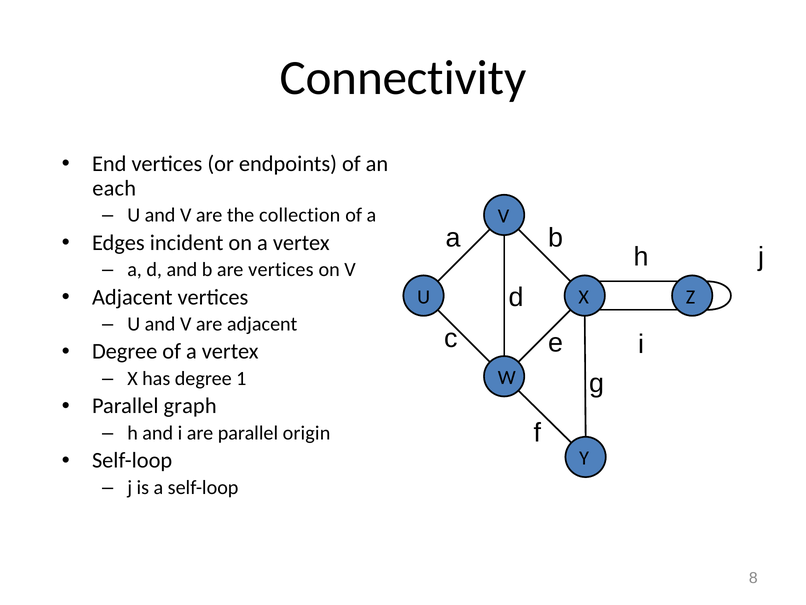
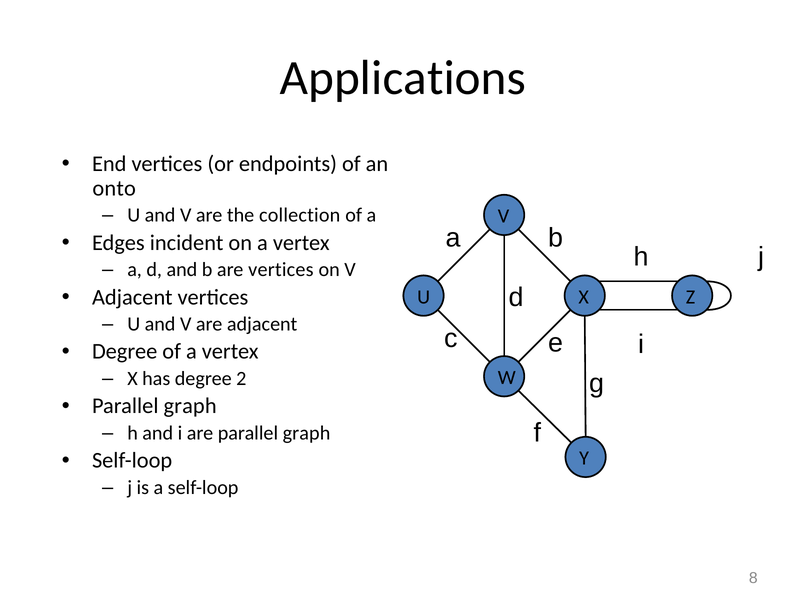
Connectivity: Connectivity -> Applications
each: each -> onto
1: 1 -> 2
are parallel origin: origin -> graph
